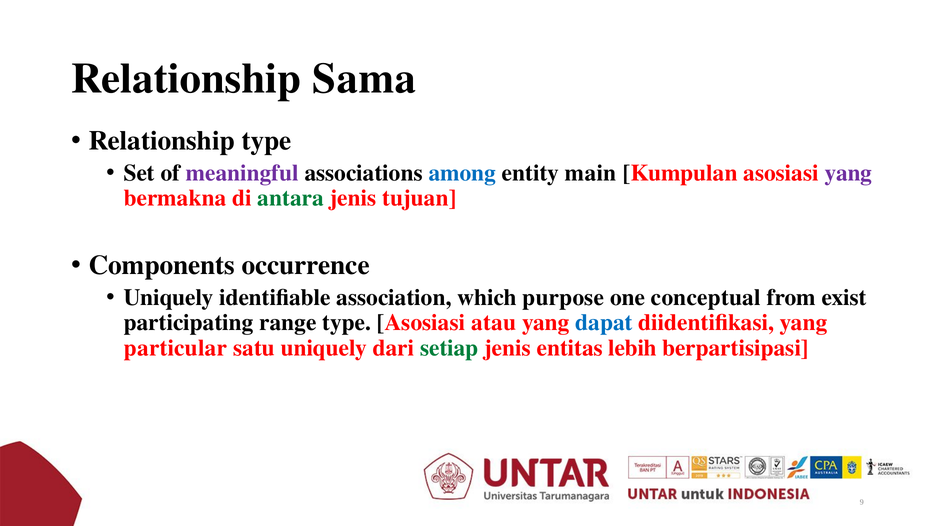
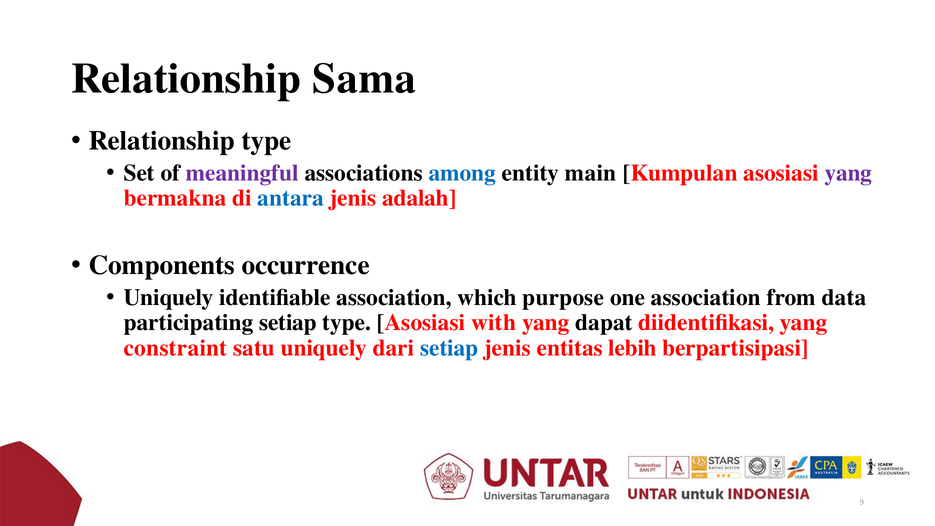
antara colour: green -> blue
tujuan: tujuan -> adalah
one conceptual: conceptual -> association
exist: exist -> data
participating range: range -> setiap
atau: atau -> with
dapat colour: blue -> black
particular: particular -> constraint
setiap at (449, 348) colour: green -> blue
